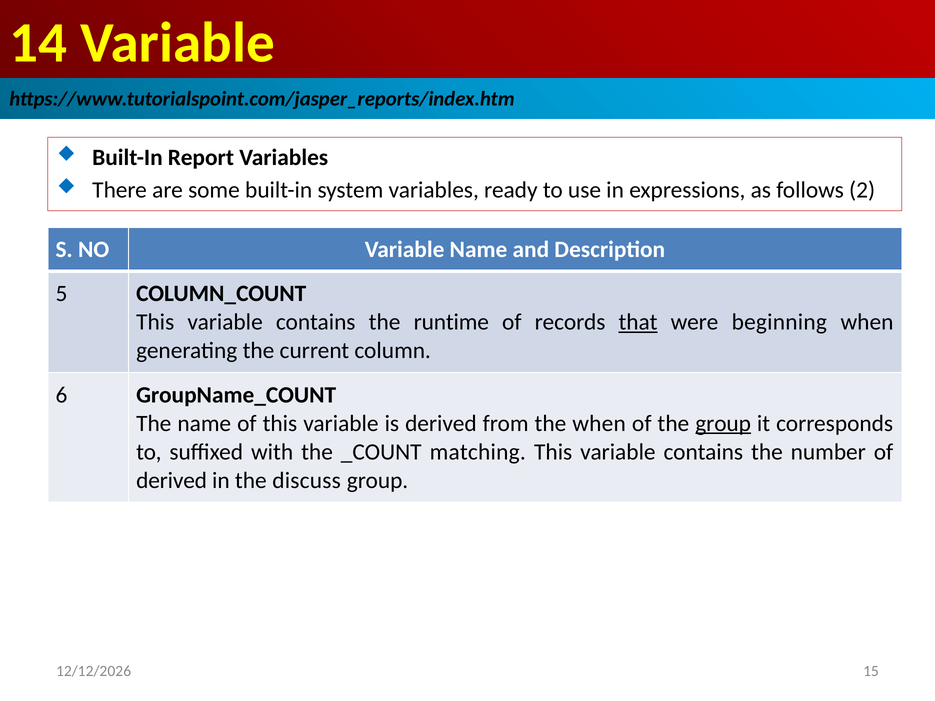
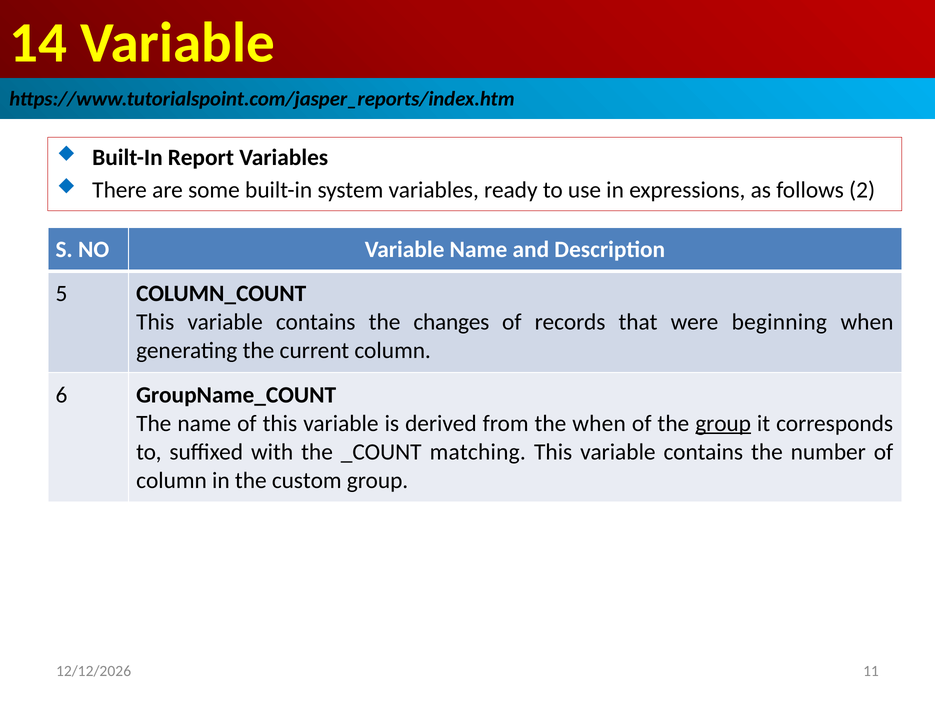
runtime: runtime -> changes
that underline: present -> none
derived at (172, 481): derived -> column
discuss: discuss -> custom
15: 15 -> 11
